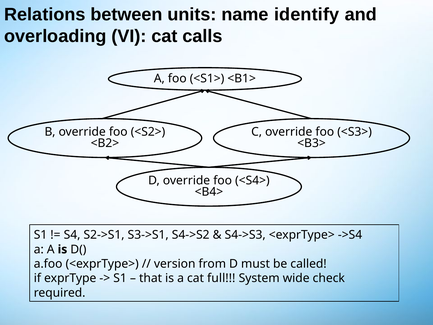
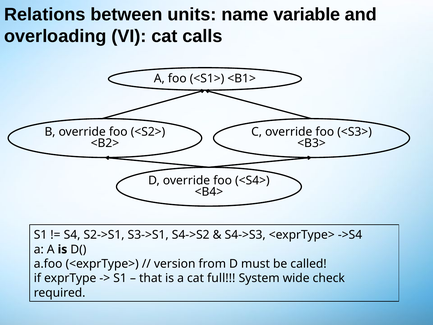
identify: identify -> variable
